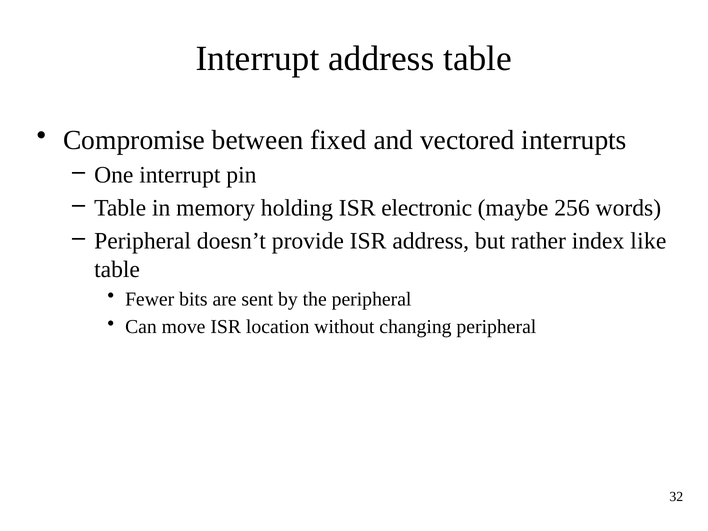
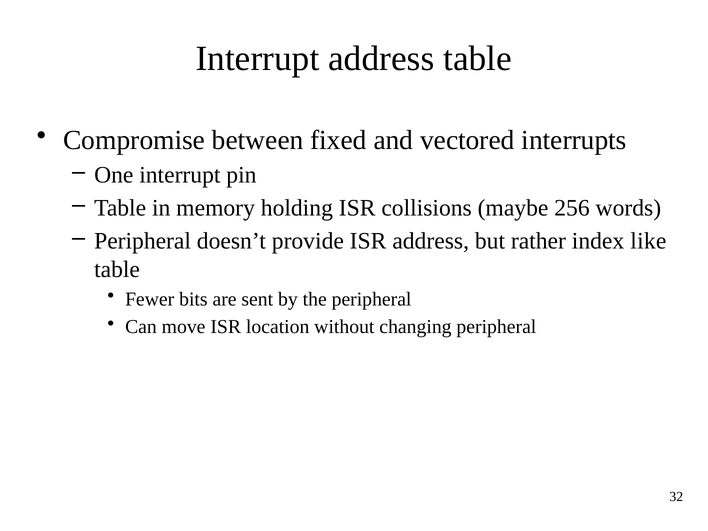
electronic: electronic -> collisions
